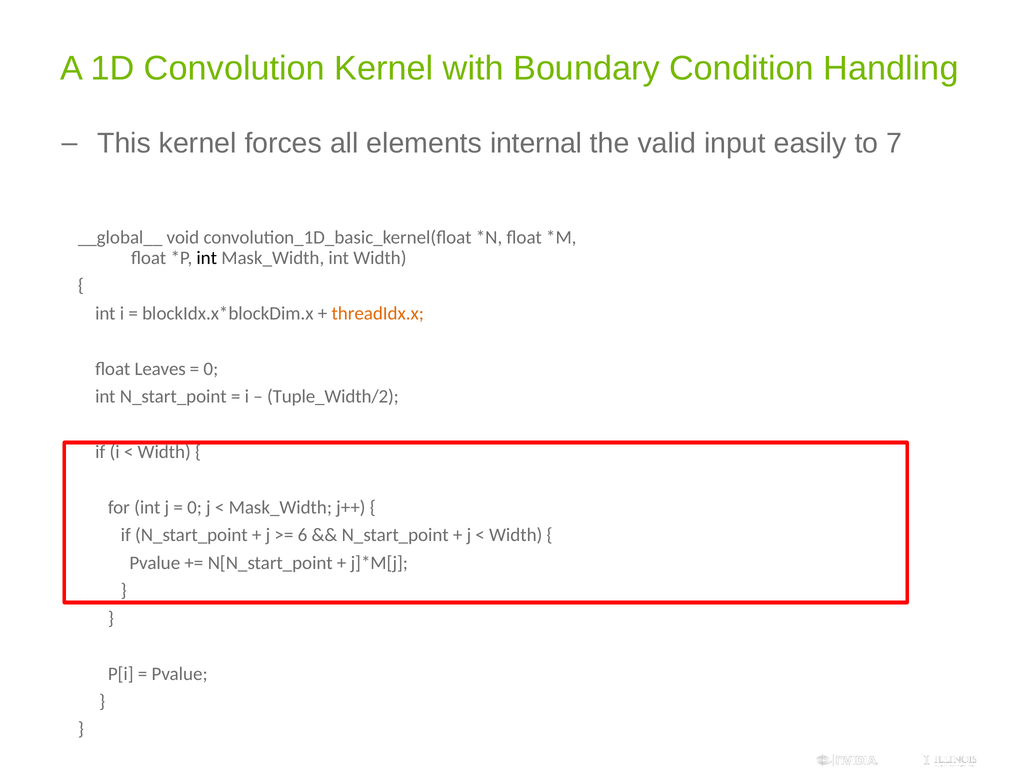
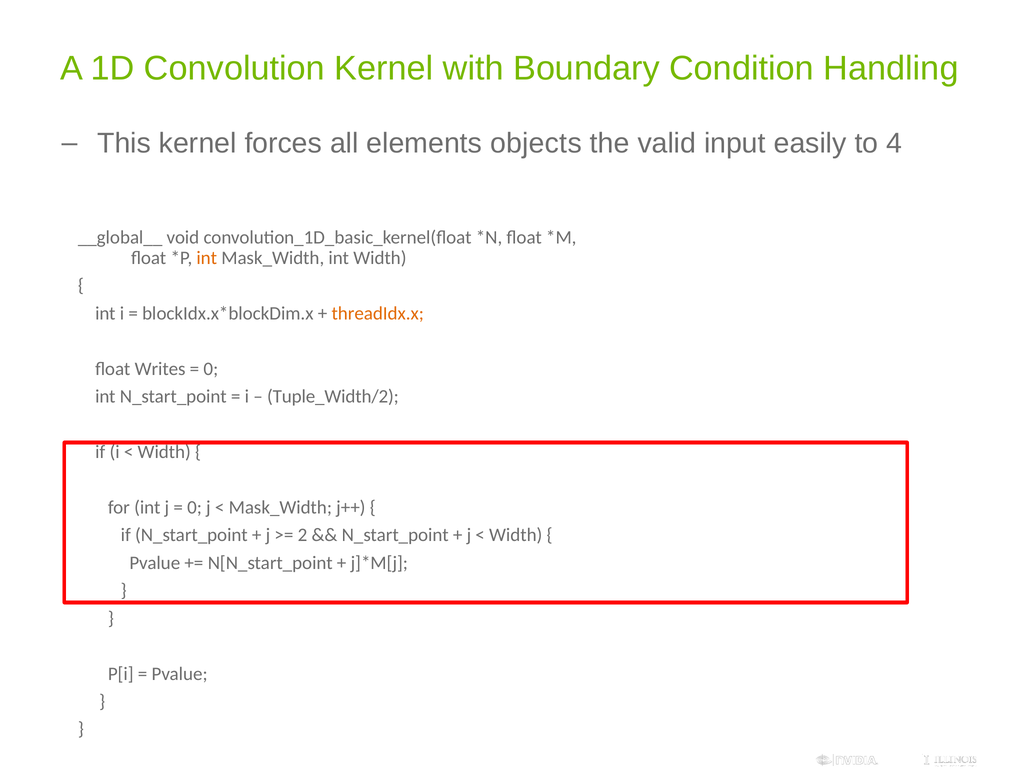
internal: internal -> objects
7: 7 -> 4
int at (207, 258) colour: black -> orange
Leaves: Leaves -> Writes
6: 6 -> 2
